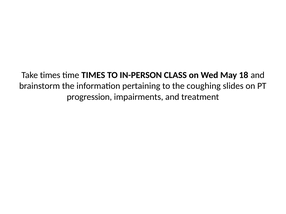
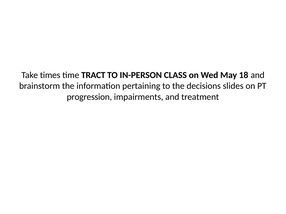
time TIMES: TIMES -> TRACT
coughing: coughing -> decisions
